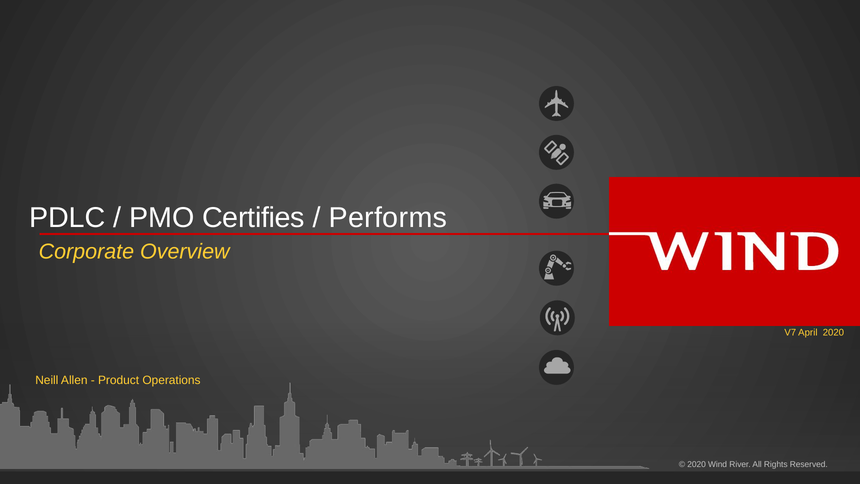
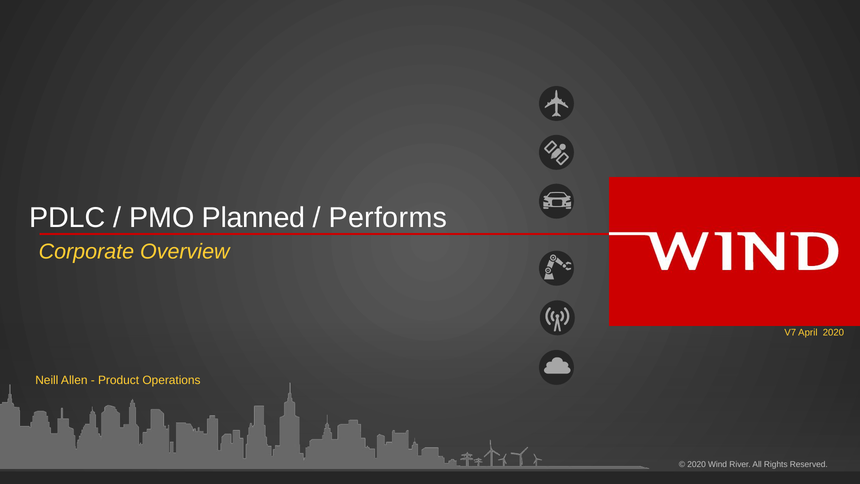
Certifies: Certifies -> Planned
